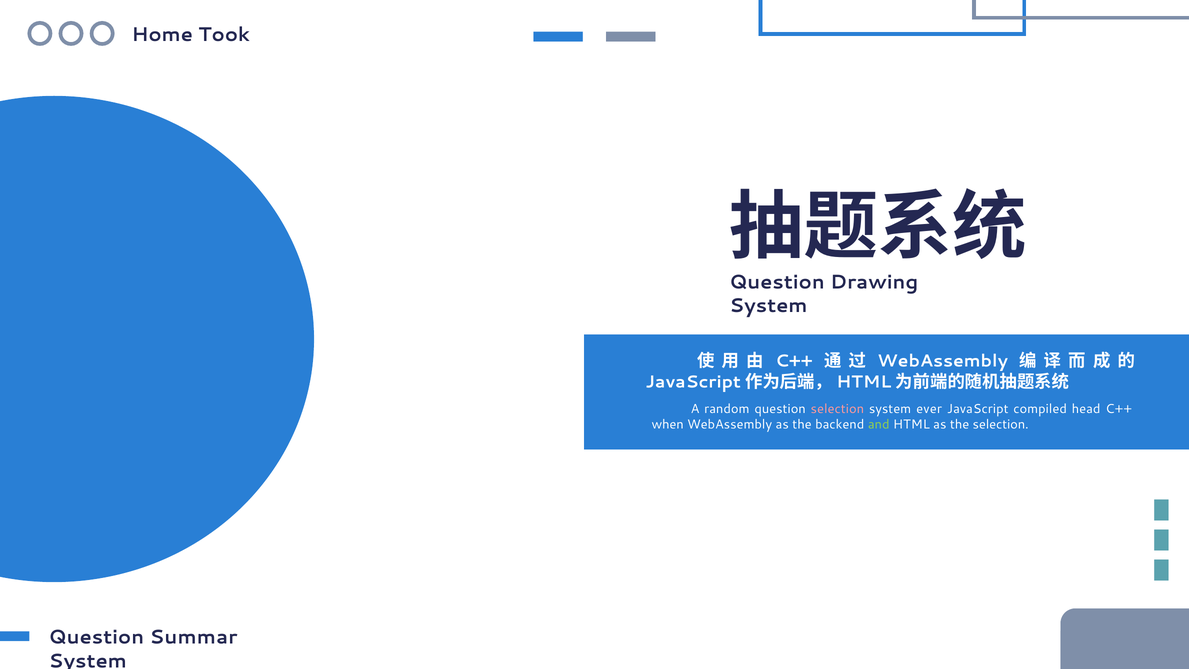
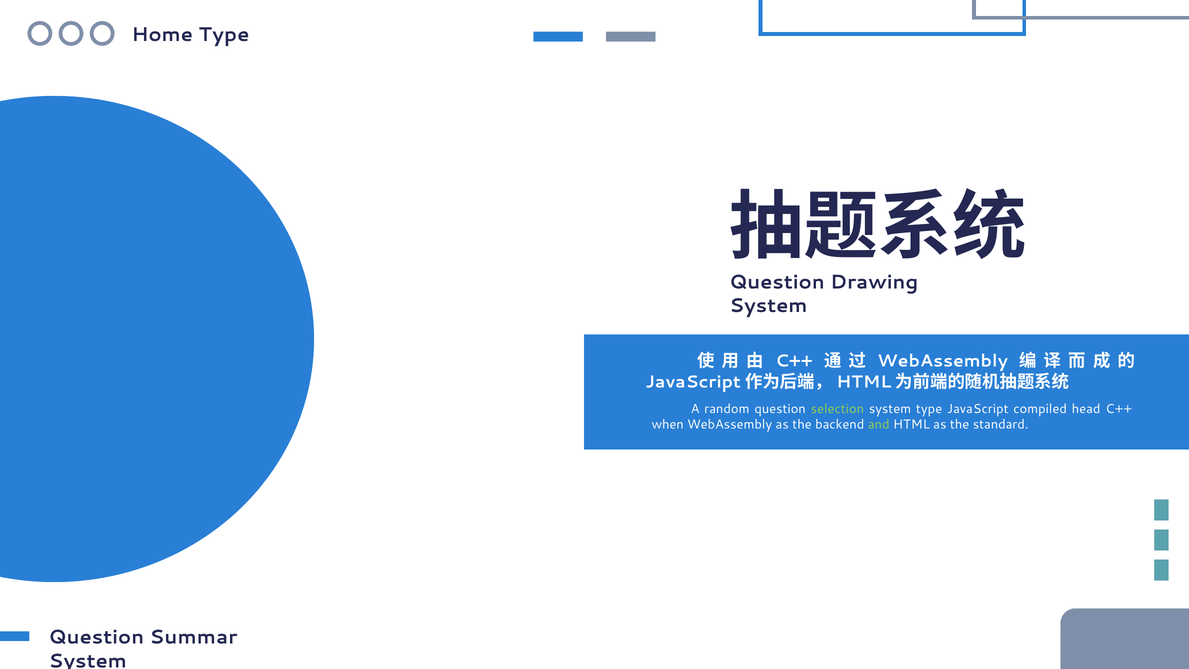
Home Took: Took -> Type
selection at (837, 409) colour: pink -> light green
system ever: ever -> type
the selection: selection -> standard
